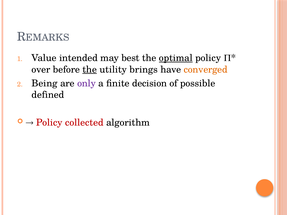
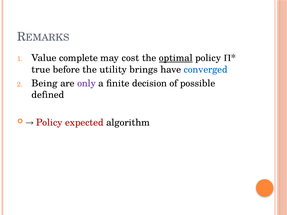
intended: intended -> complete
best: best -> cost
over: over -> true
the at (90, 70) underline: present -> none
converged colour: orange -> blue
collected: collected -> expected
